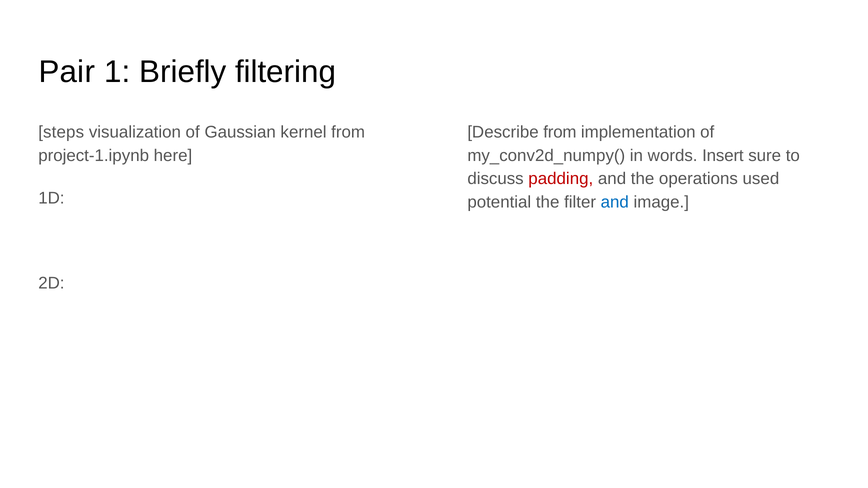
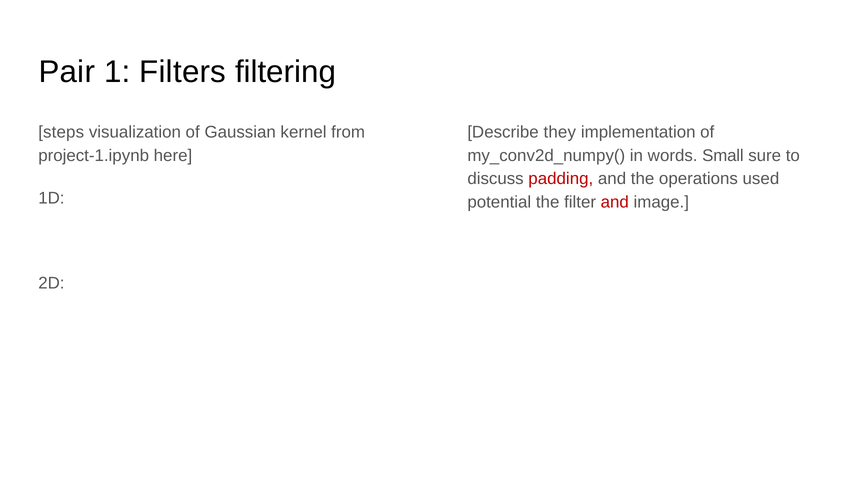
Briefly: Briefly -> Filters
Describe from: from -> they
Insert: Insert -> Small
and at (615, 202) colour: blue -> red
